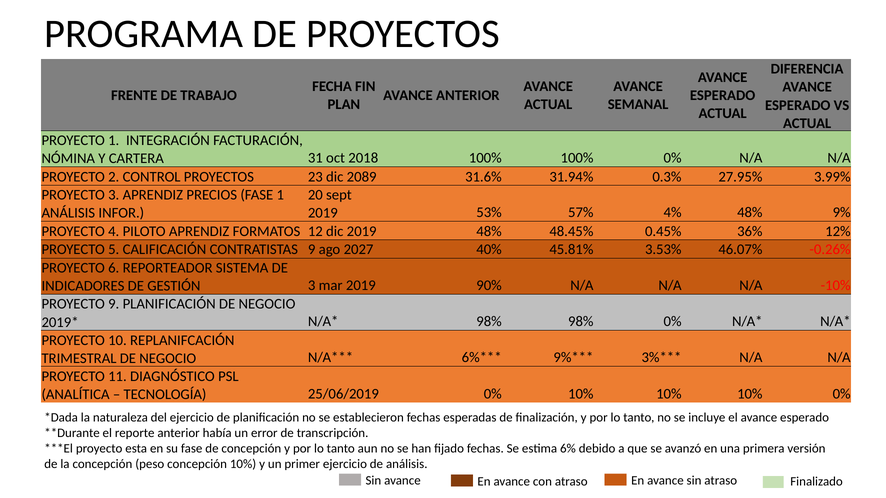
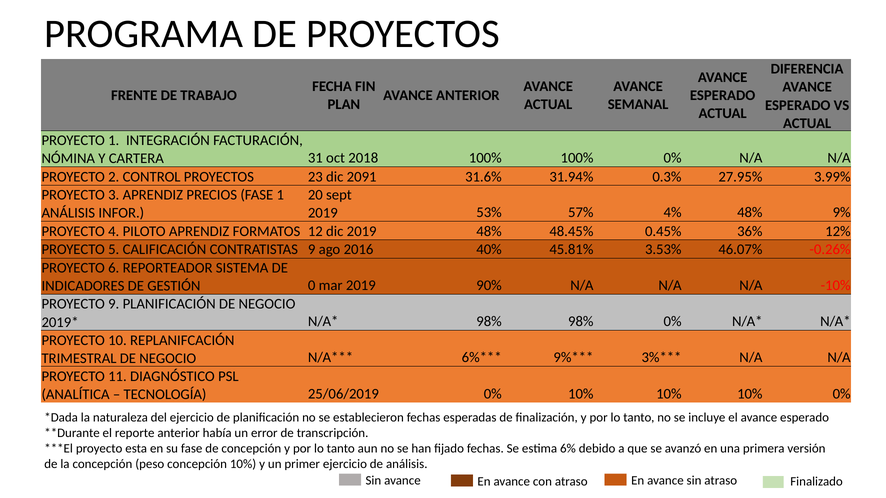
2089: 2089 -> 2091
2027: 2027 -> 2016
GESTIÓN 3: 3 -> 0
